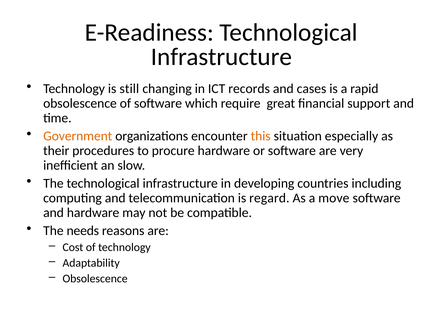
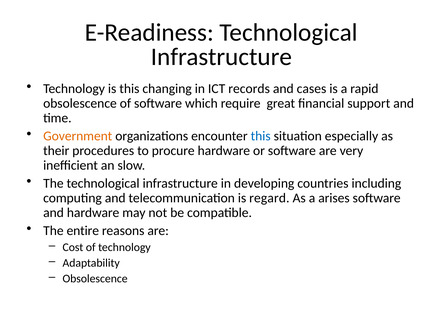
is still: still -> this
this at (261, 136) colour: orange -> blue
move: move -> arises
needs: needs -> entire
